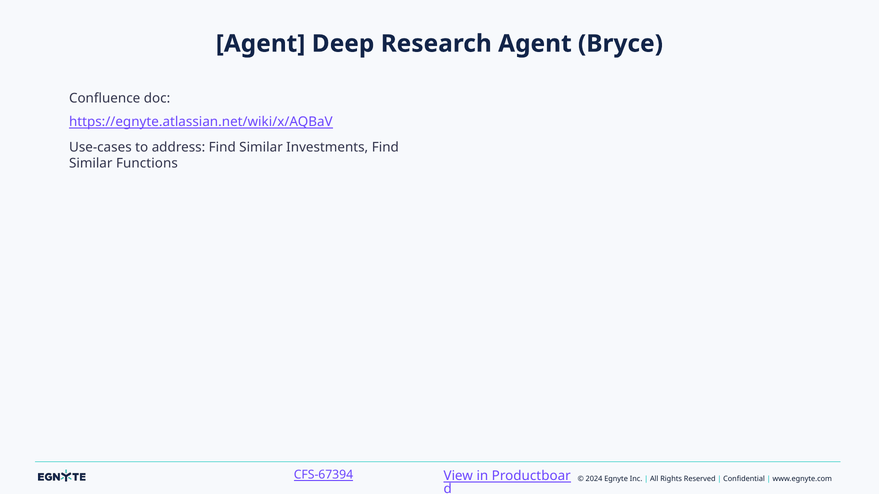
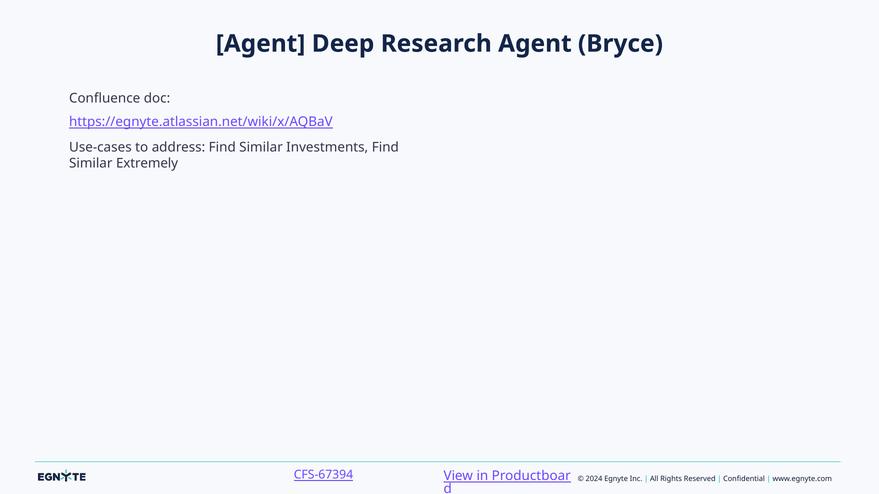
Functions: Functions -> Extremely
